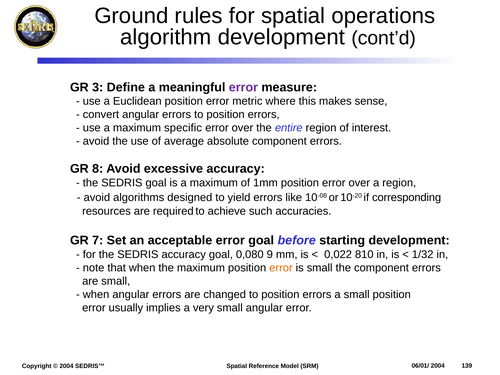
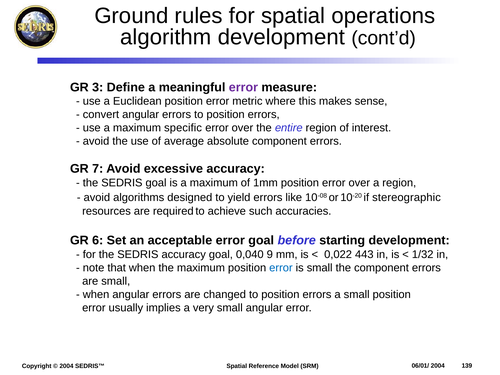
8: 8 -> 7
corresponding: corresponding -> stereographic
7: 7 -> 6
0,080: 0,080 -> 0,040
810: 810 -> 443
error at (281, 268) colour: orange -> blue
